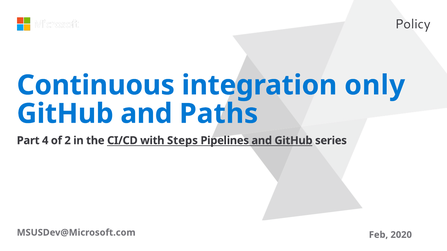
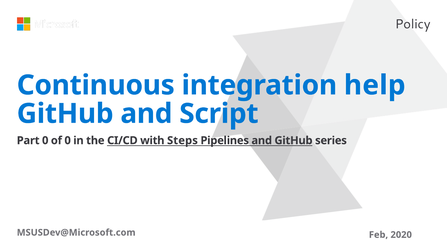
only: only -> help
Paths: Paths -> Script
Part 4: 4 -> 0
of 2: 2 -> 0
